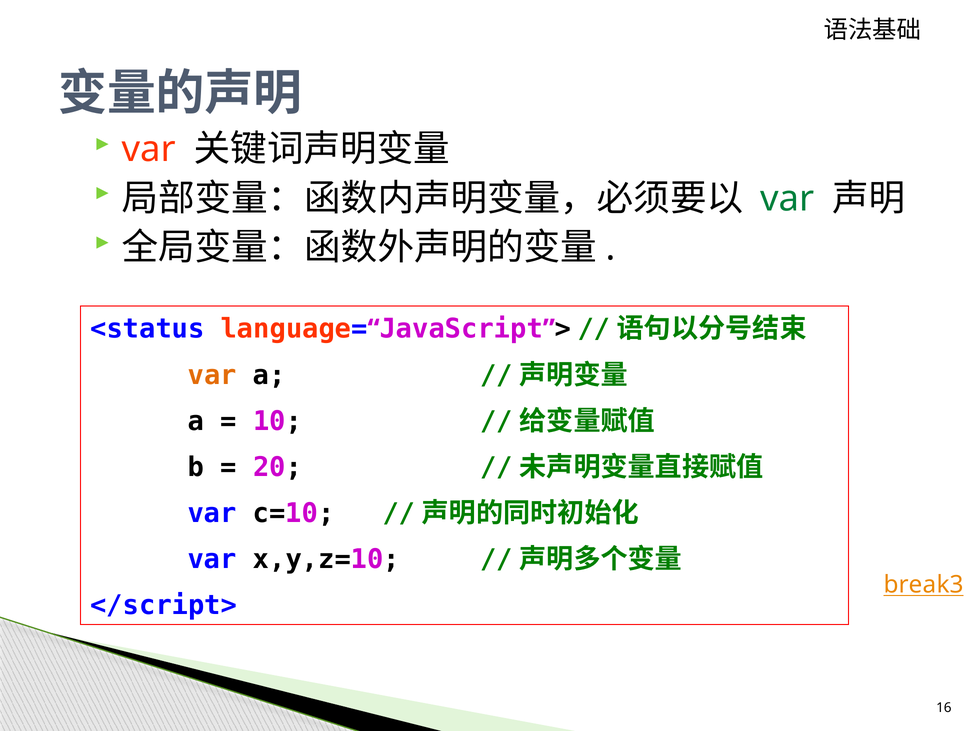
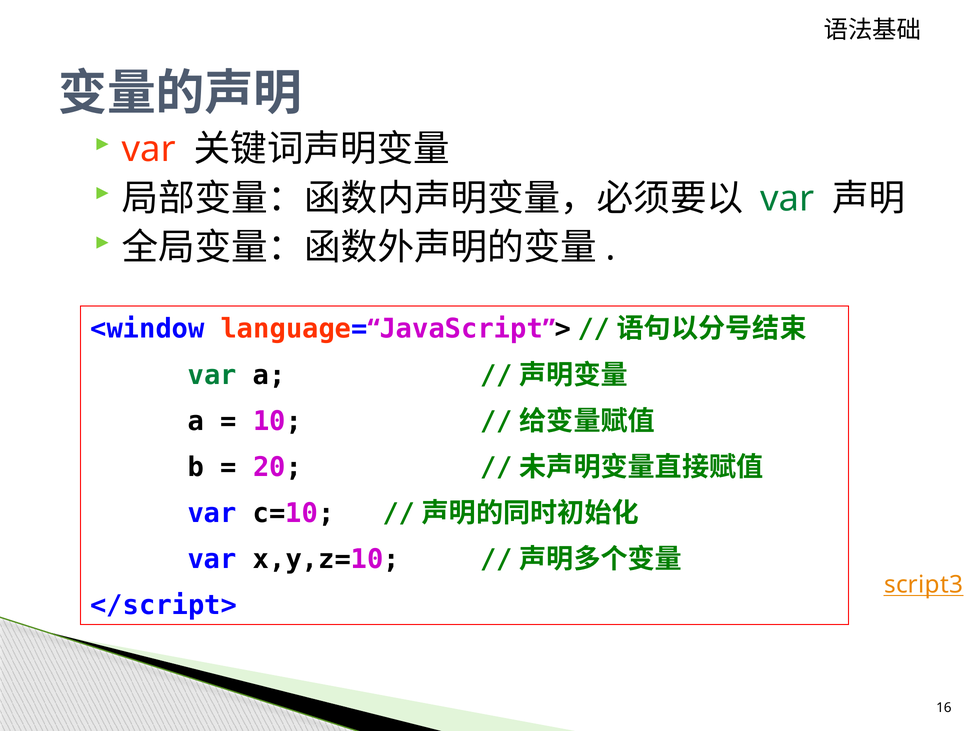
<status: <status -> <window
var at (212, 375) colour: orange -> green
break3: break3 -> script3
